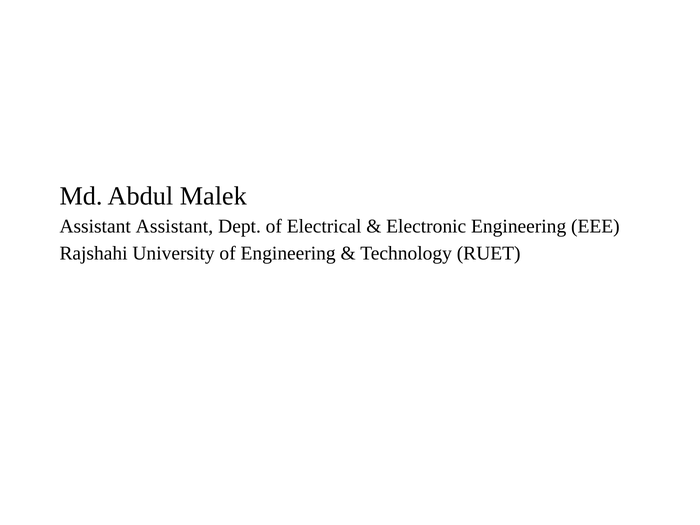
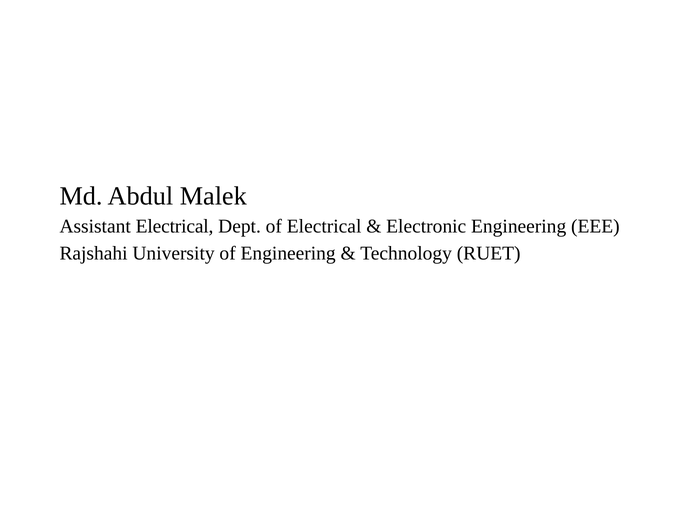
Assistant Assistant: Assistant -> Electrical
